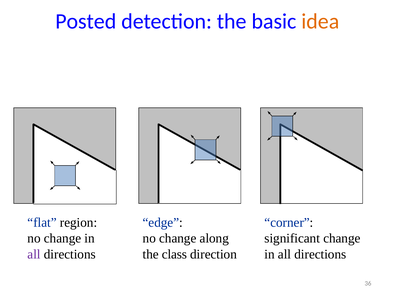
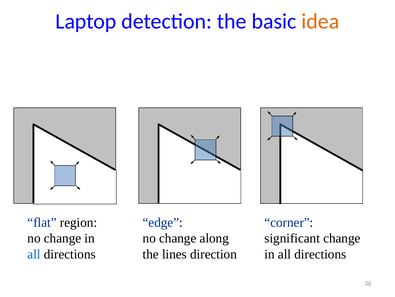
Posted: Posted -> Laptop
all at (34, 254) colour: purple -> blue
class: class -> lines
